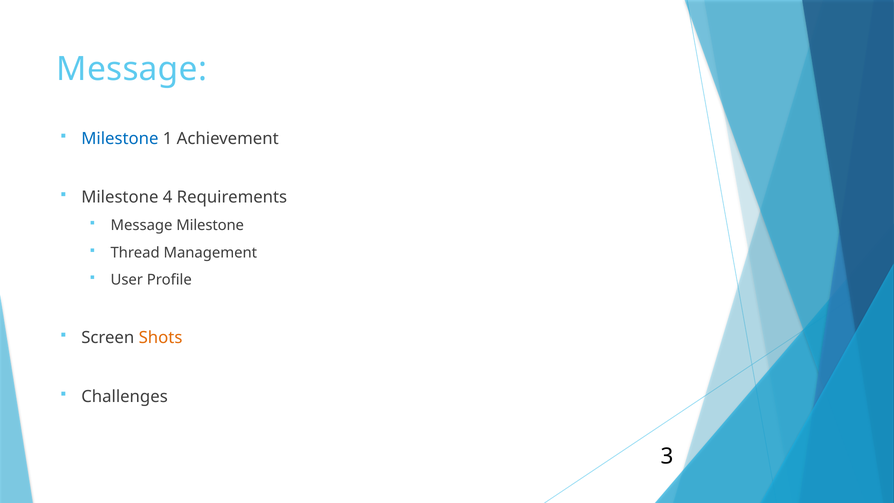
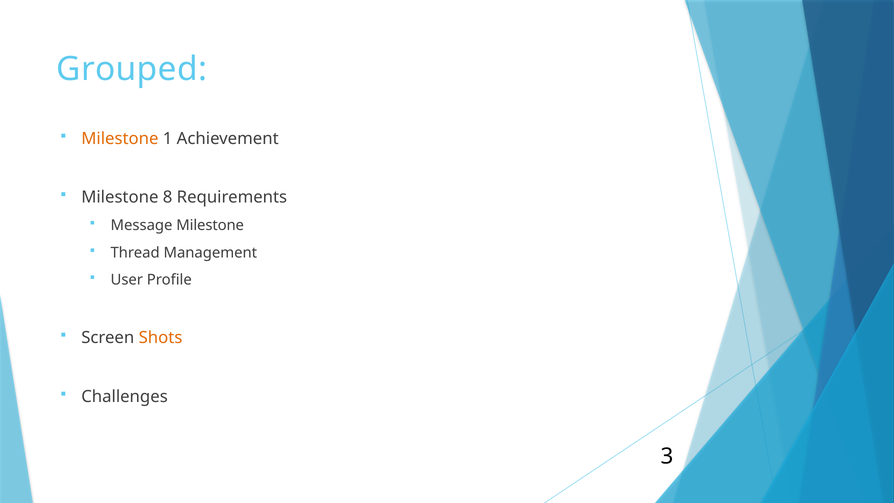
Message at (132, 69): Message -> Grouped
Milestone at (120, 138) colour: blue -> orange
4: 4 -> 8
